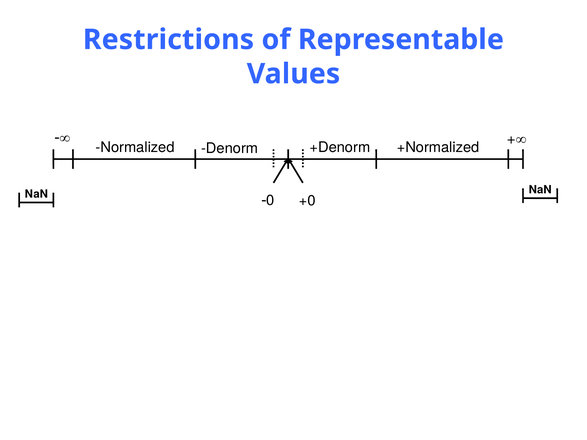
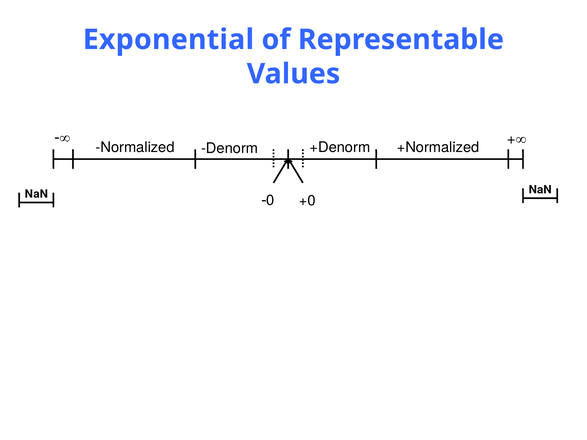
Restrictions: Restrictions -> Exponential
